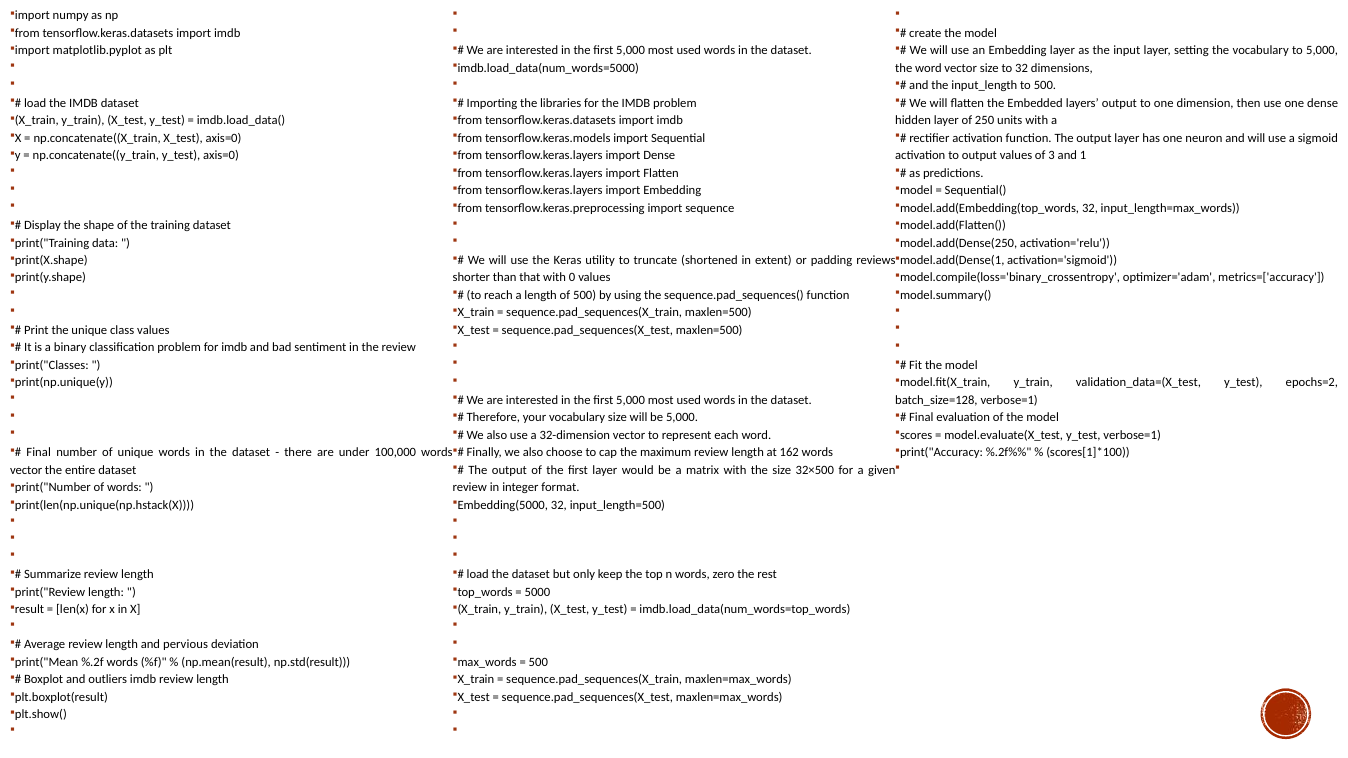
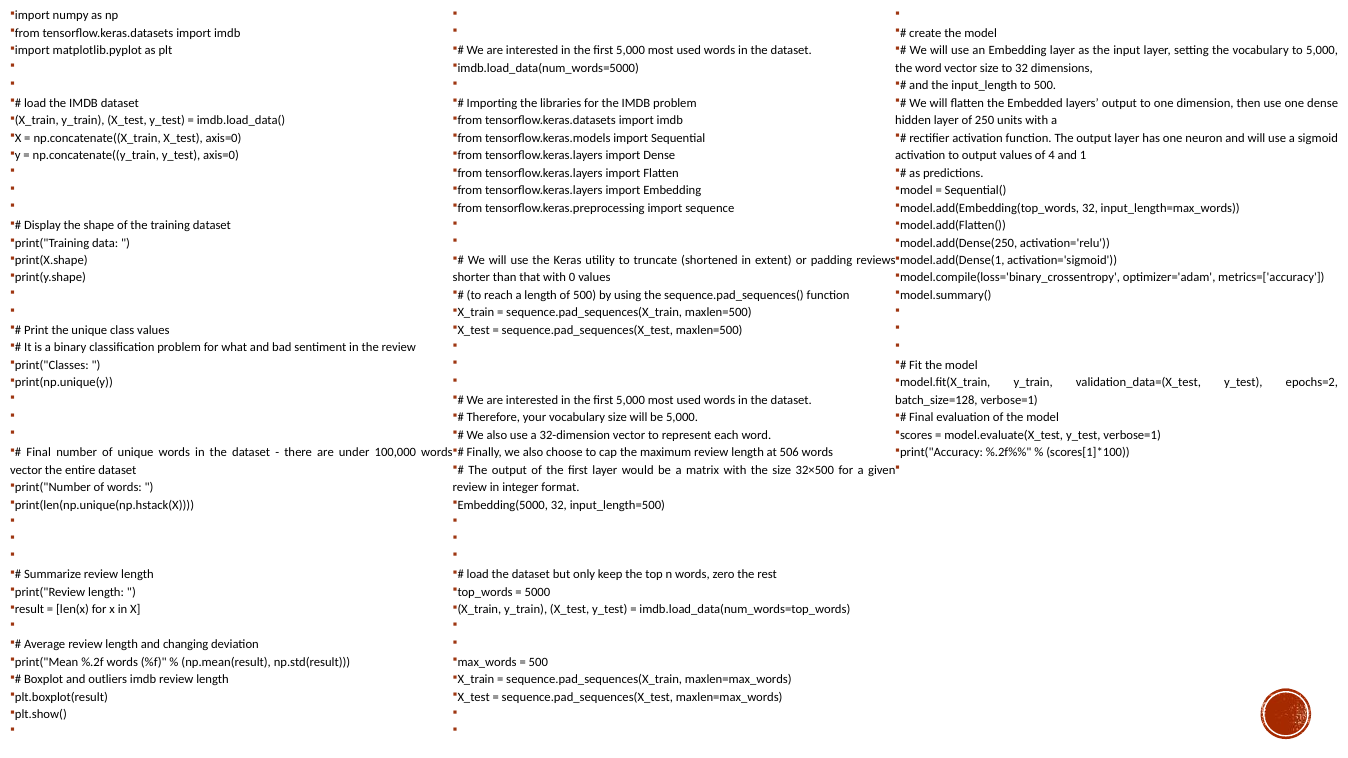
3: 3 -> 4
for imdb: imdb -> what
162: 162 -> 506
pervious: pervious -> changing
